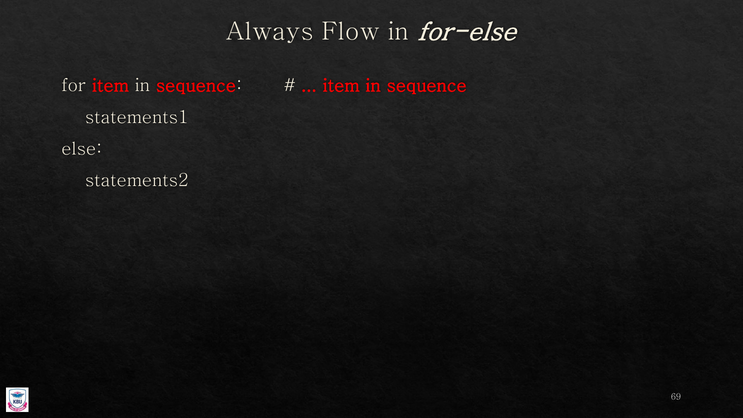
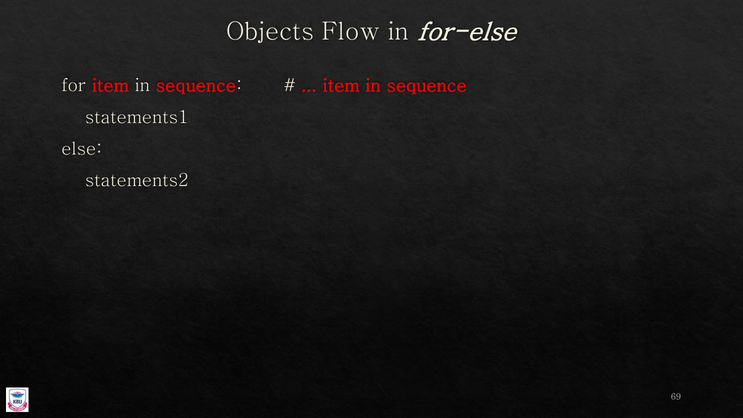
Always: Always -> Objects
